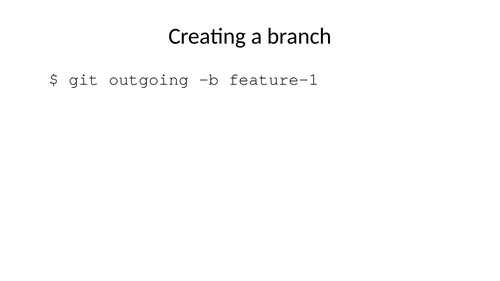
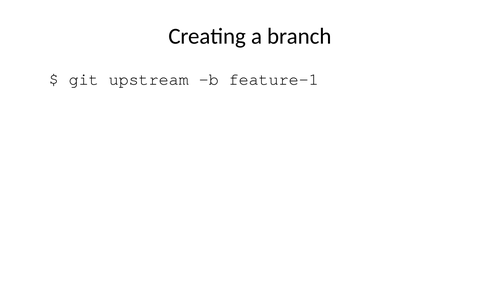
outgoing: outgoing -> upstream
